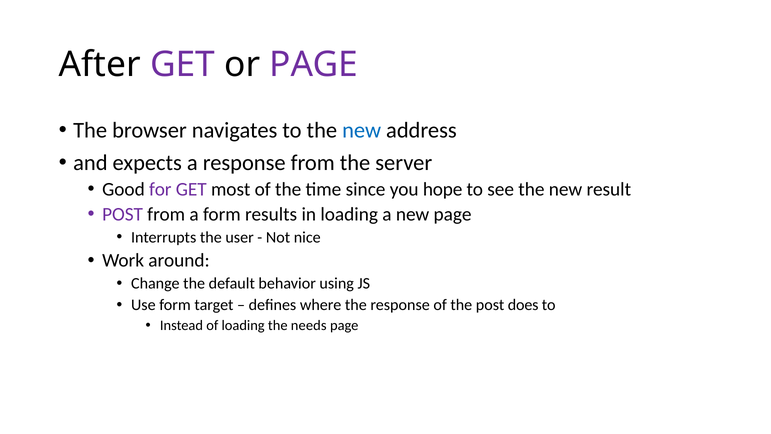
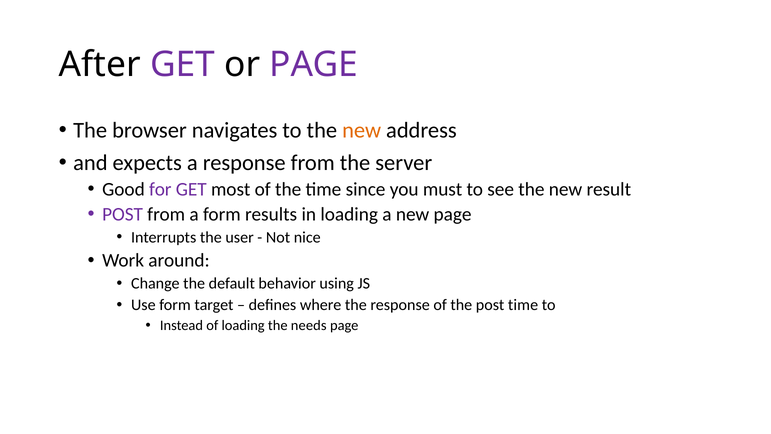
new at (362, 130) colour: blue -> orange
hope: hope -> must
post does: does -> time
